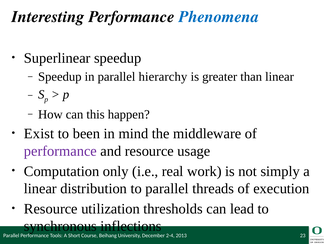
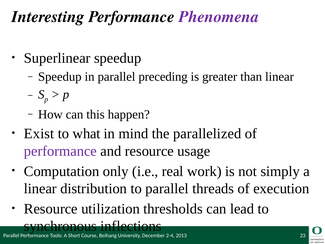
Phenomena colour: blue -> purple
hierarchy: hierarchy -> preceding
been: been -> what
middleware: middleware -> parallelized
